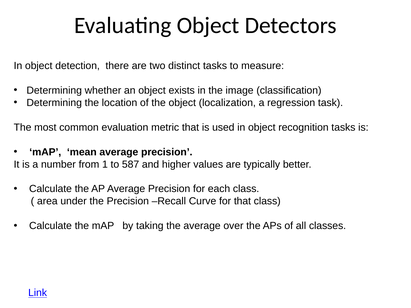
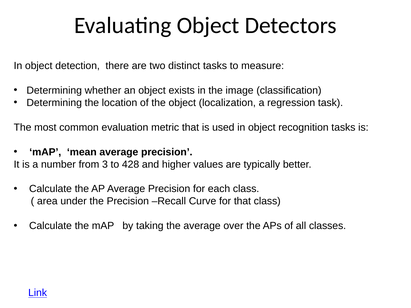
1: 1 -> 3
587: 587 -> 428
